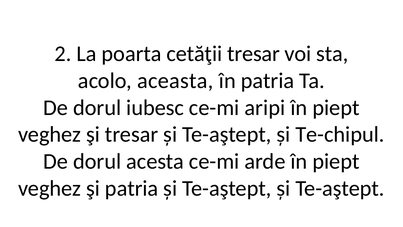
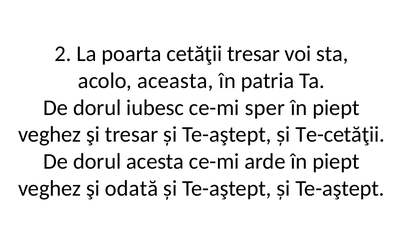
aripi: aripi -> sper
Te-chipul: Te-chipul -> Te-cetăţii
şi patria: patria -> odată
